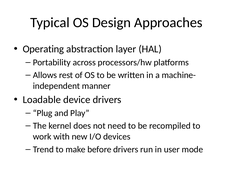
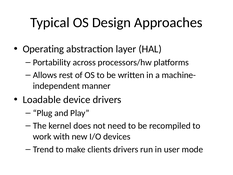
before: before -> clients
